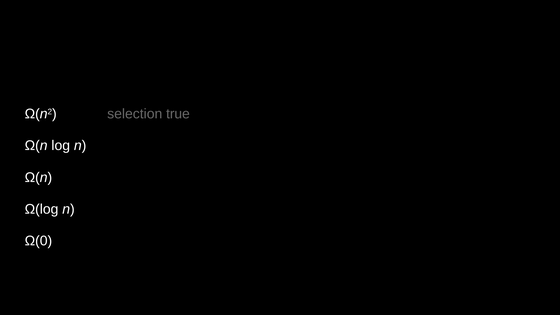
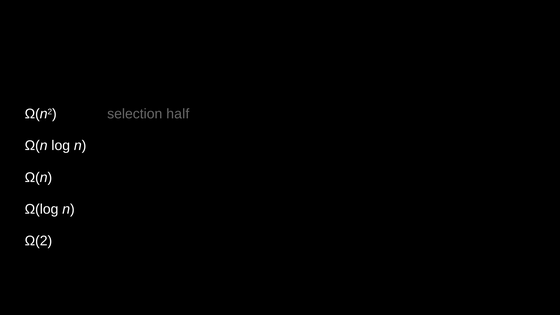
true: true -> half
Ω(0: Ω(0 -> Ω(2
